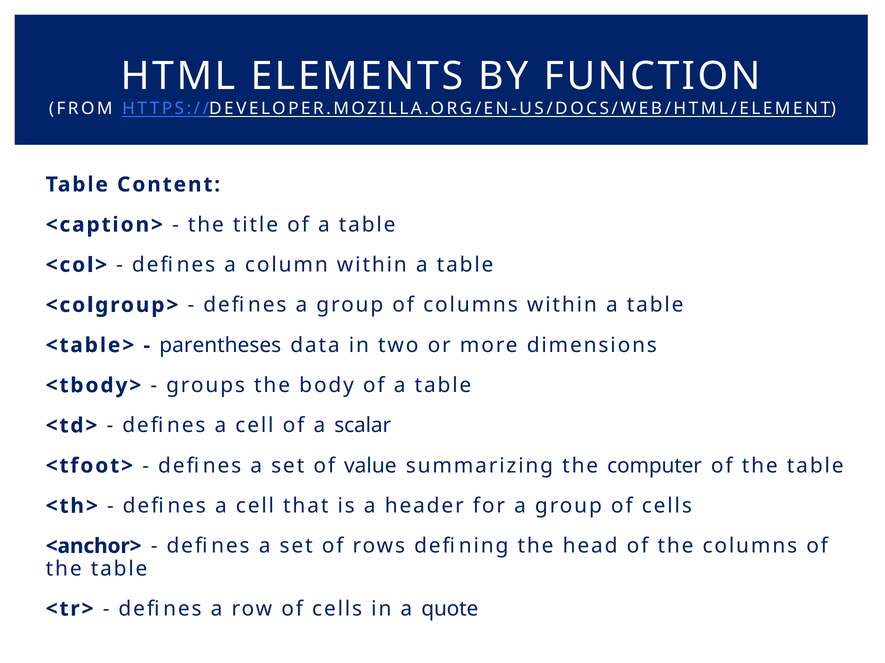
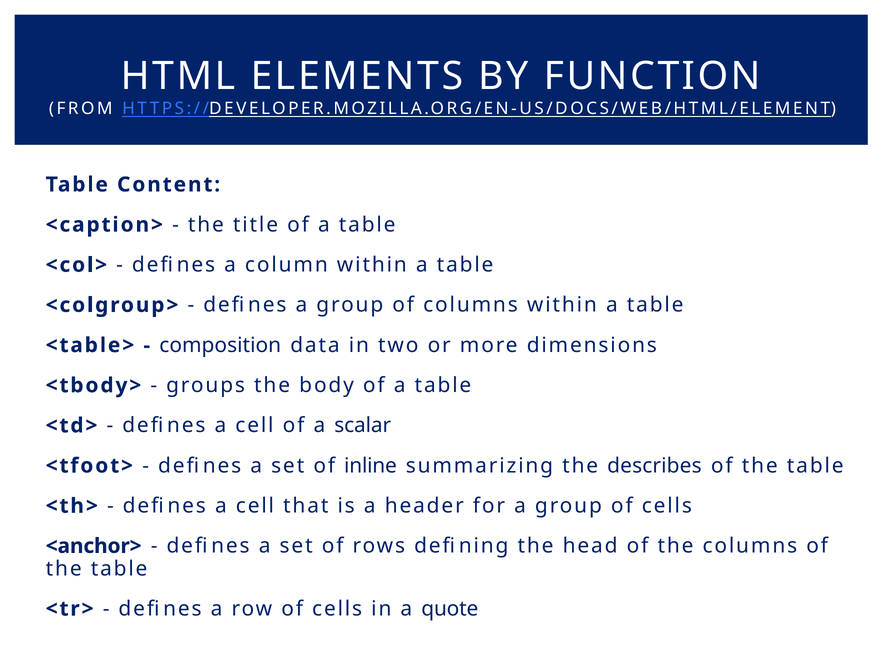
parentheses: parentheses -> composition
value: value -> inline
computer: computer -> describes
